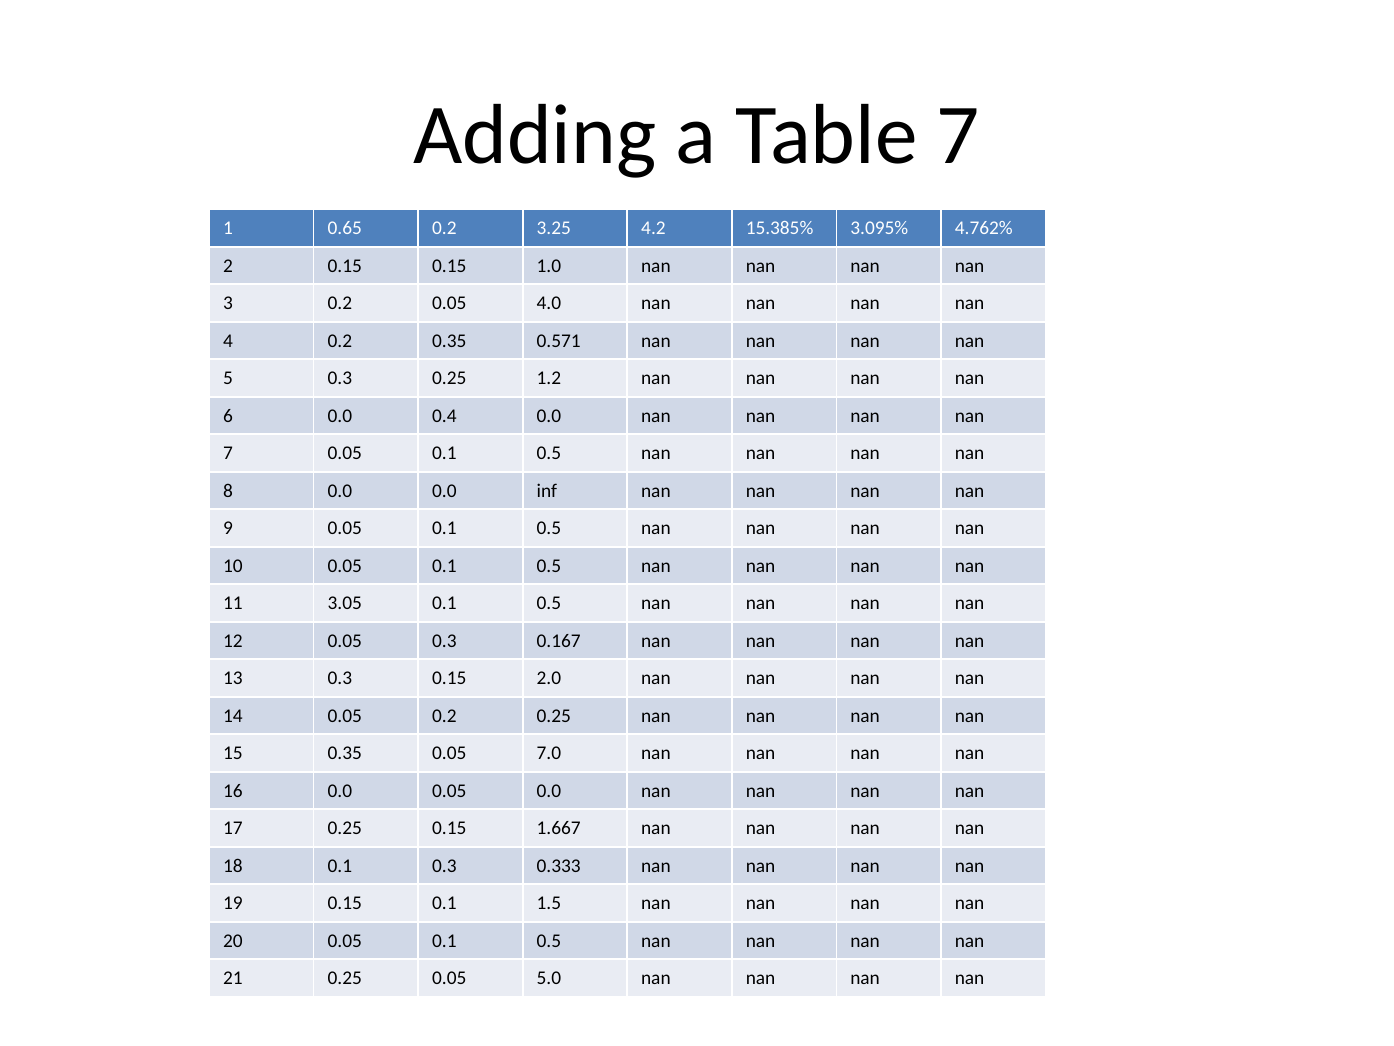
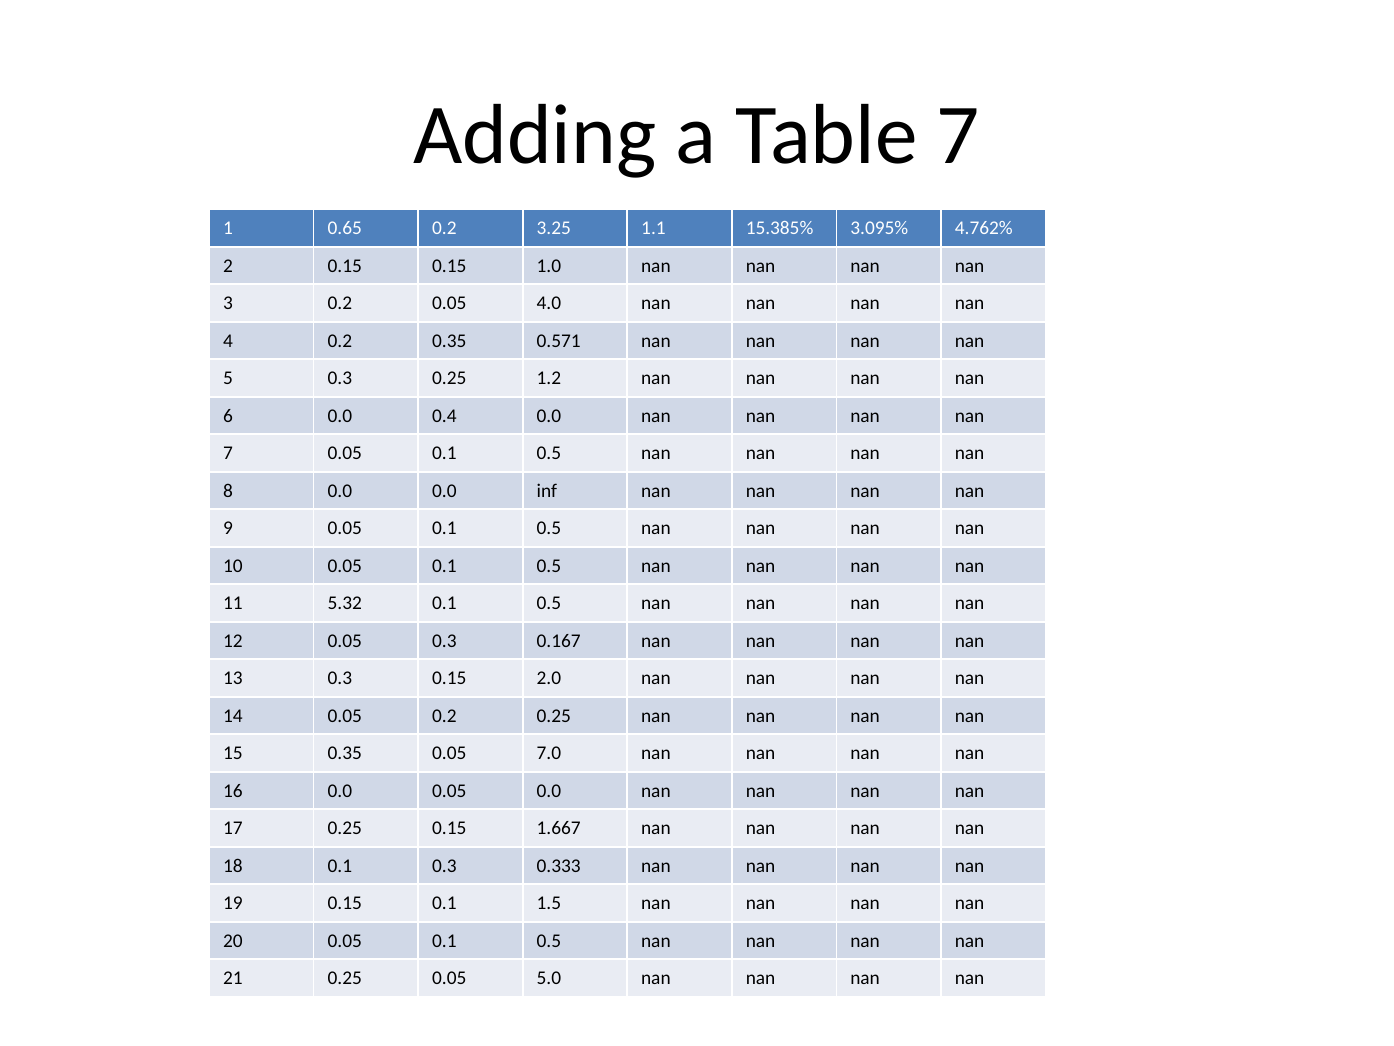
4.2: 4.2 -> 1.1
3.05: 3.05 -> 5.32
